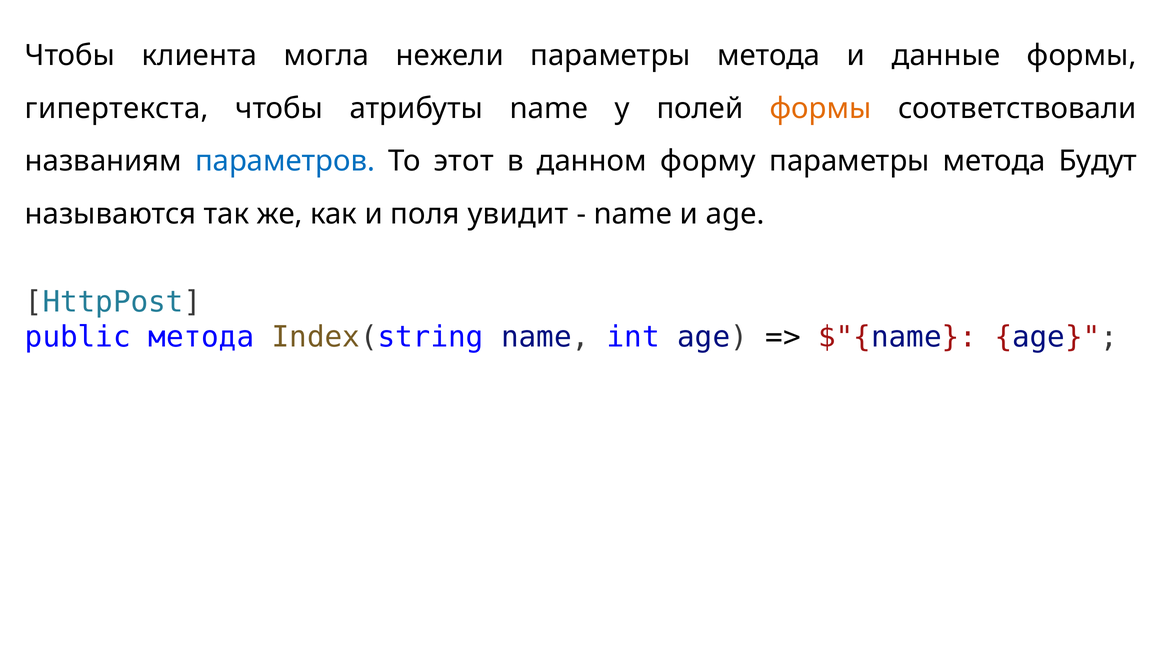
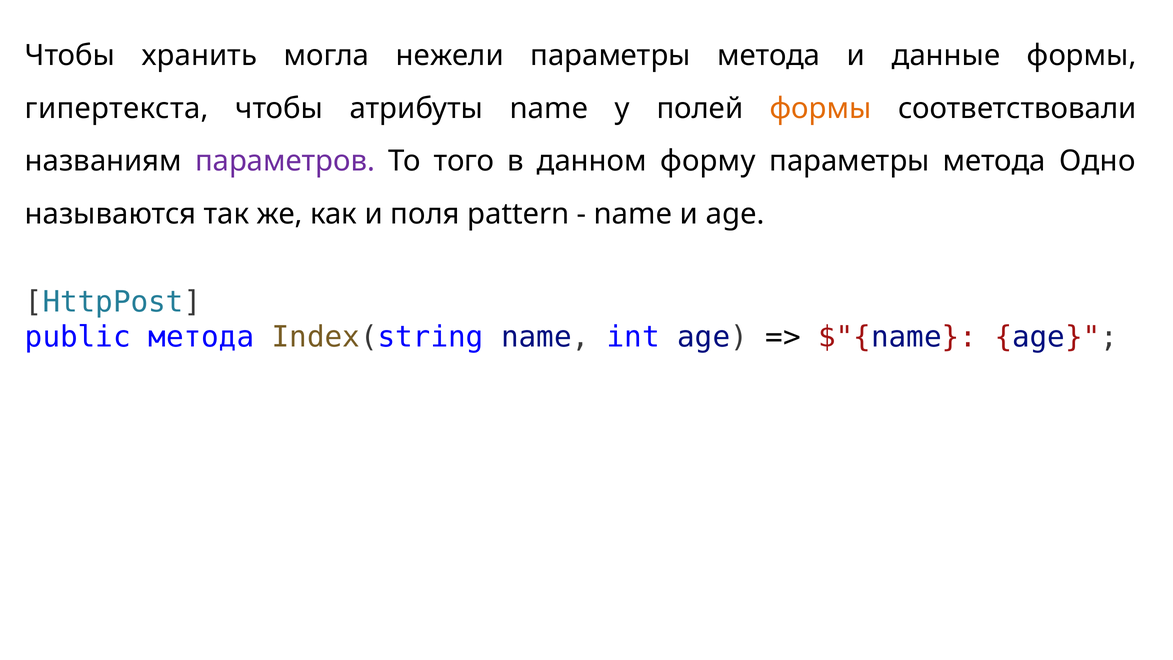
клиента: клиента -> хранить
параметров colour: blue -> purple
этот: этот -> того
Будут: Будут -> Одно
увидит: увидит -> pattern
